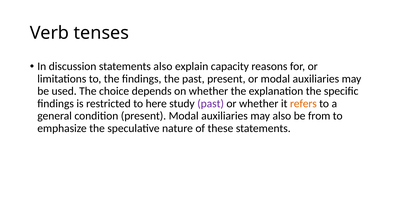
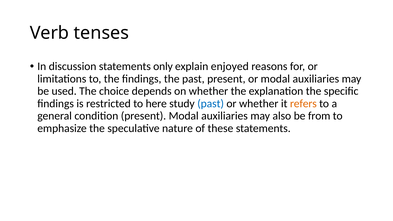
statements also: also -> only
capacity: capacity -> enjoyed
past at (211, 104) colour: purple -> blue
